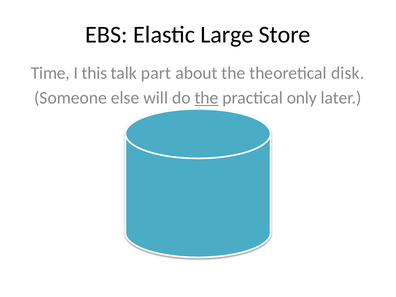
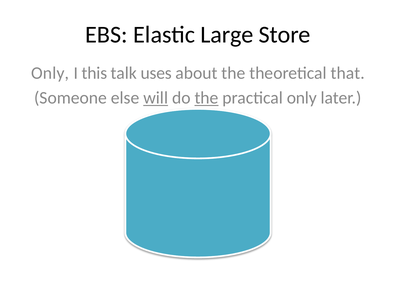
Time at (50, 73): Time -> Only
part: part -> uses
disk: disk -> that
will underline: none -> present
